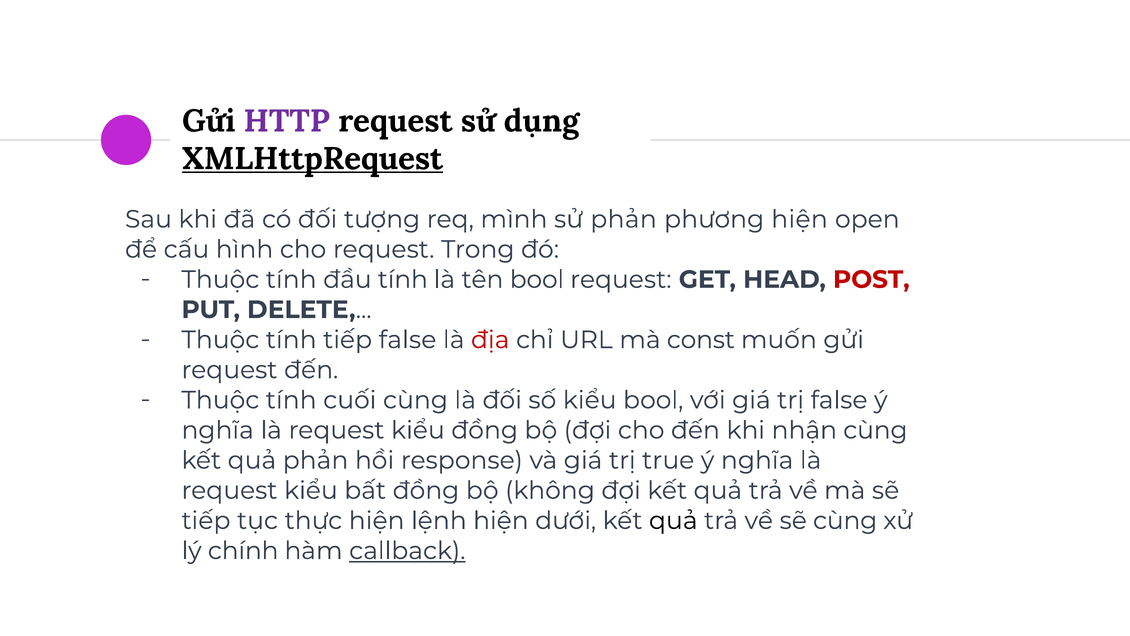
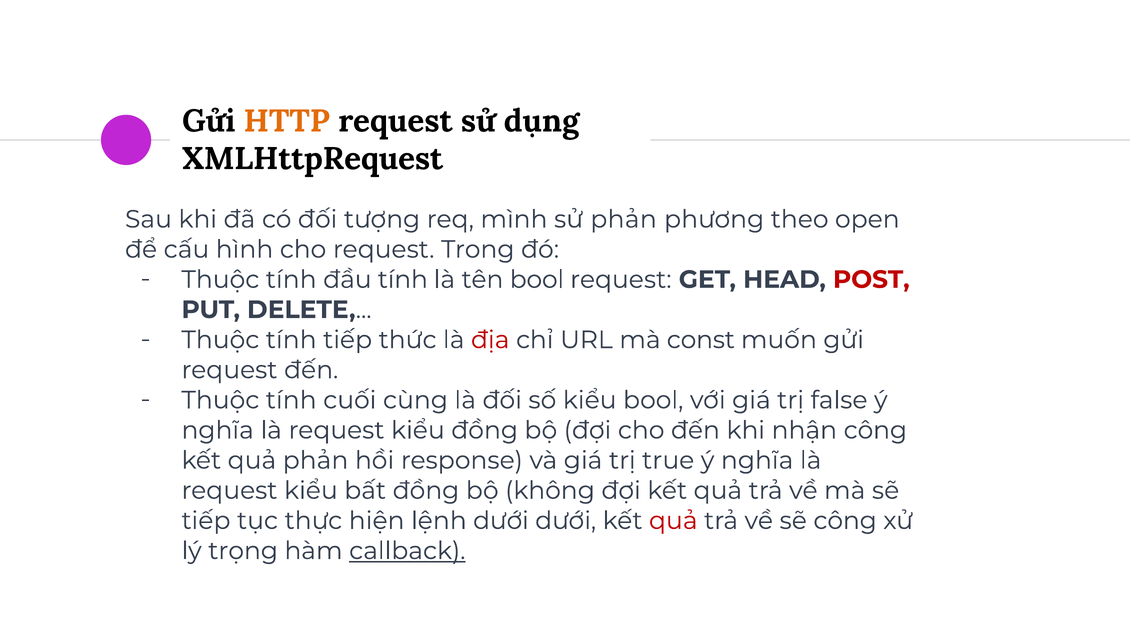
HTTP colour: purple -> orange
XMLHttpRequest underline: present -> none
phương hiện: hiện -> theo
tiếp false: false -> thức
cùng at (875, 430): cùng -> công
hiện at (501, 520): hiện -> dưới
quả at (673, 520) colour: black -> red
sẽ cùng: cùng -> công
chính: chính -> trọng
